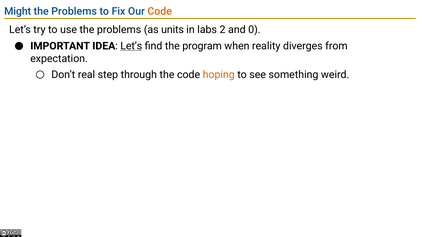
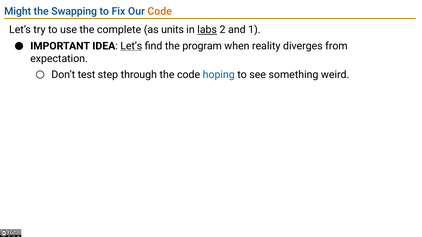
Problems at (74, 11): Problems -> Swapping
use the problems: problems -> complete
labs underline: none -> present
0: 0 -> 1
real: real -> test
hoping colour: orange -> blue
